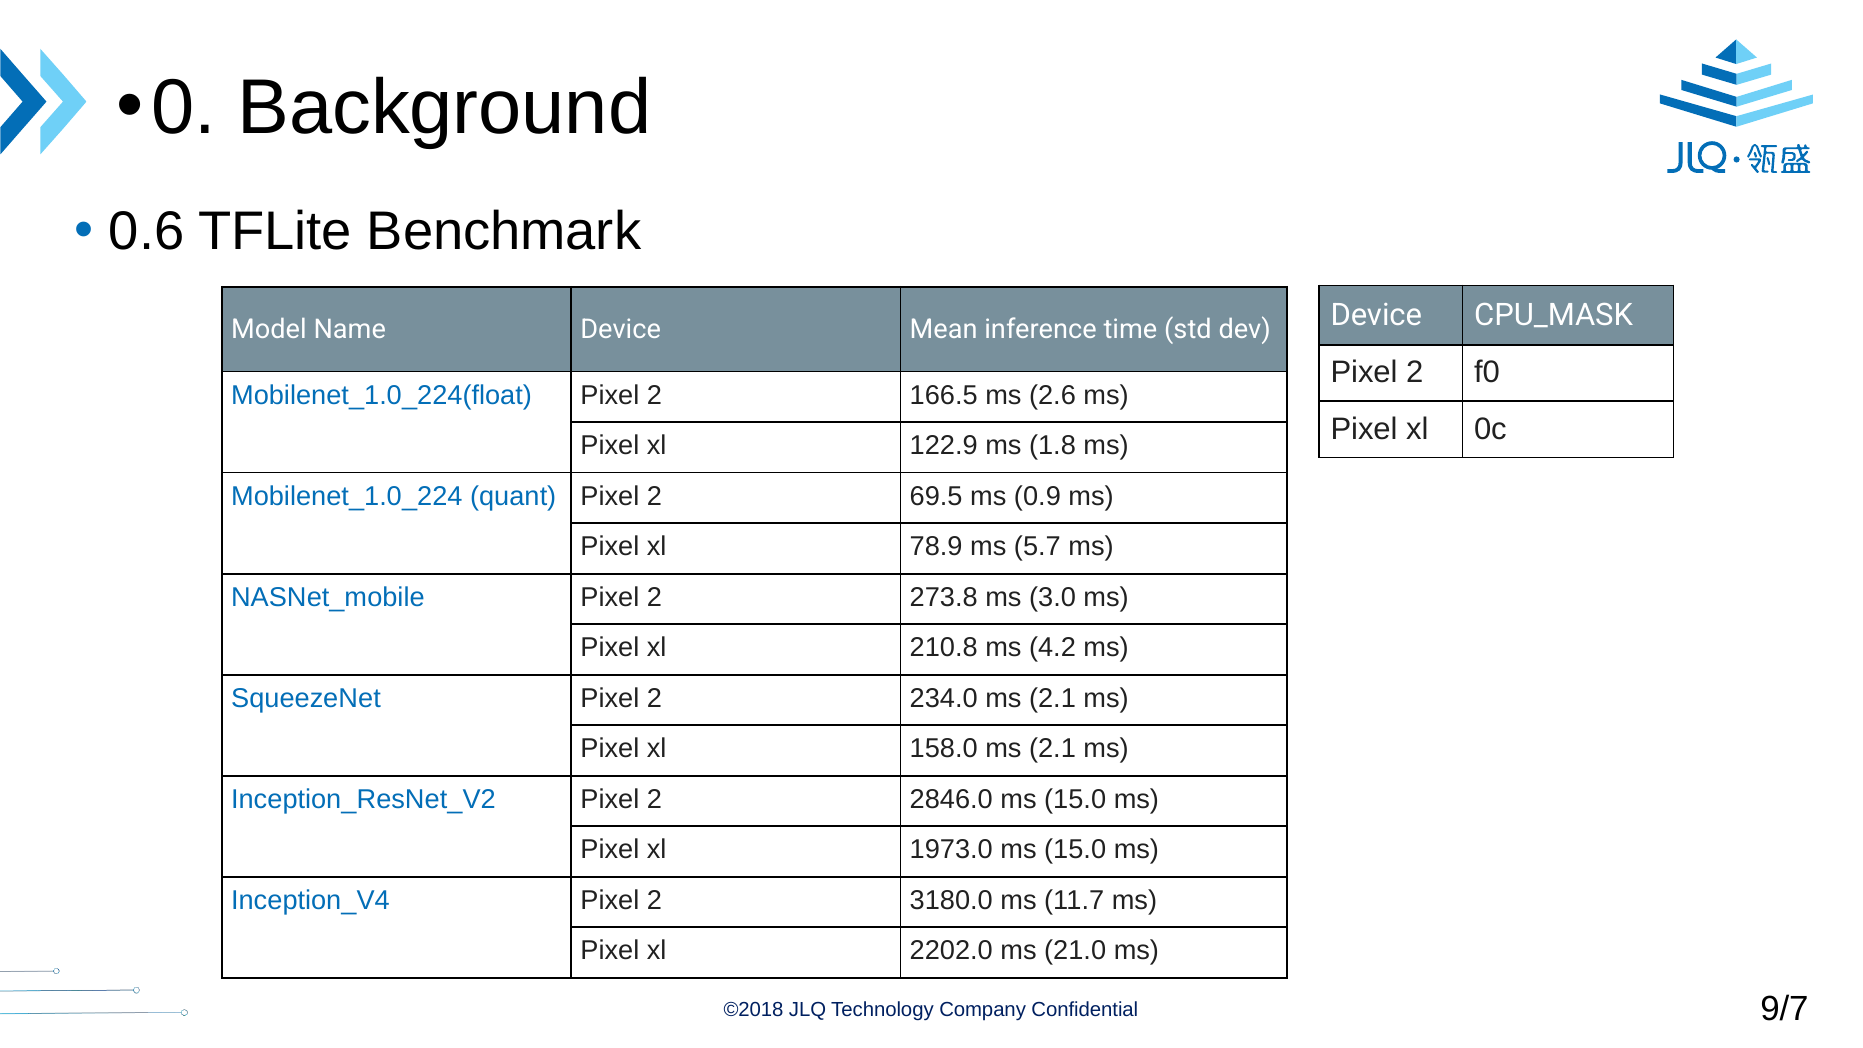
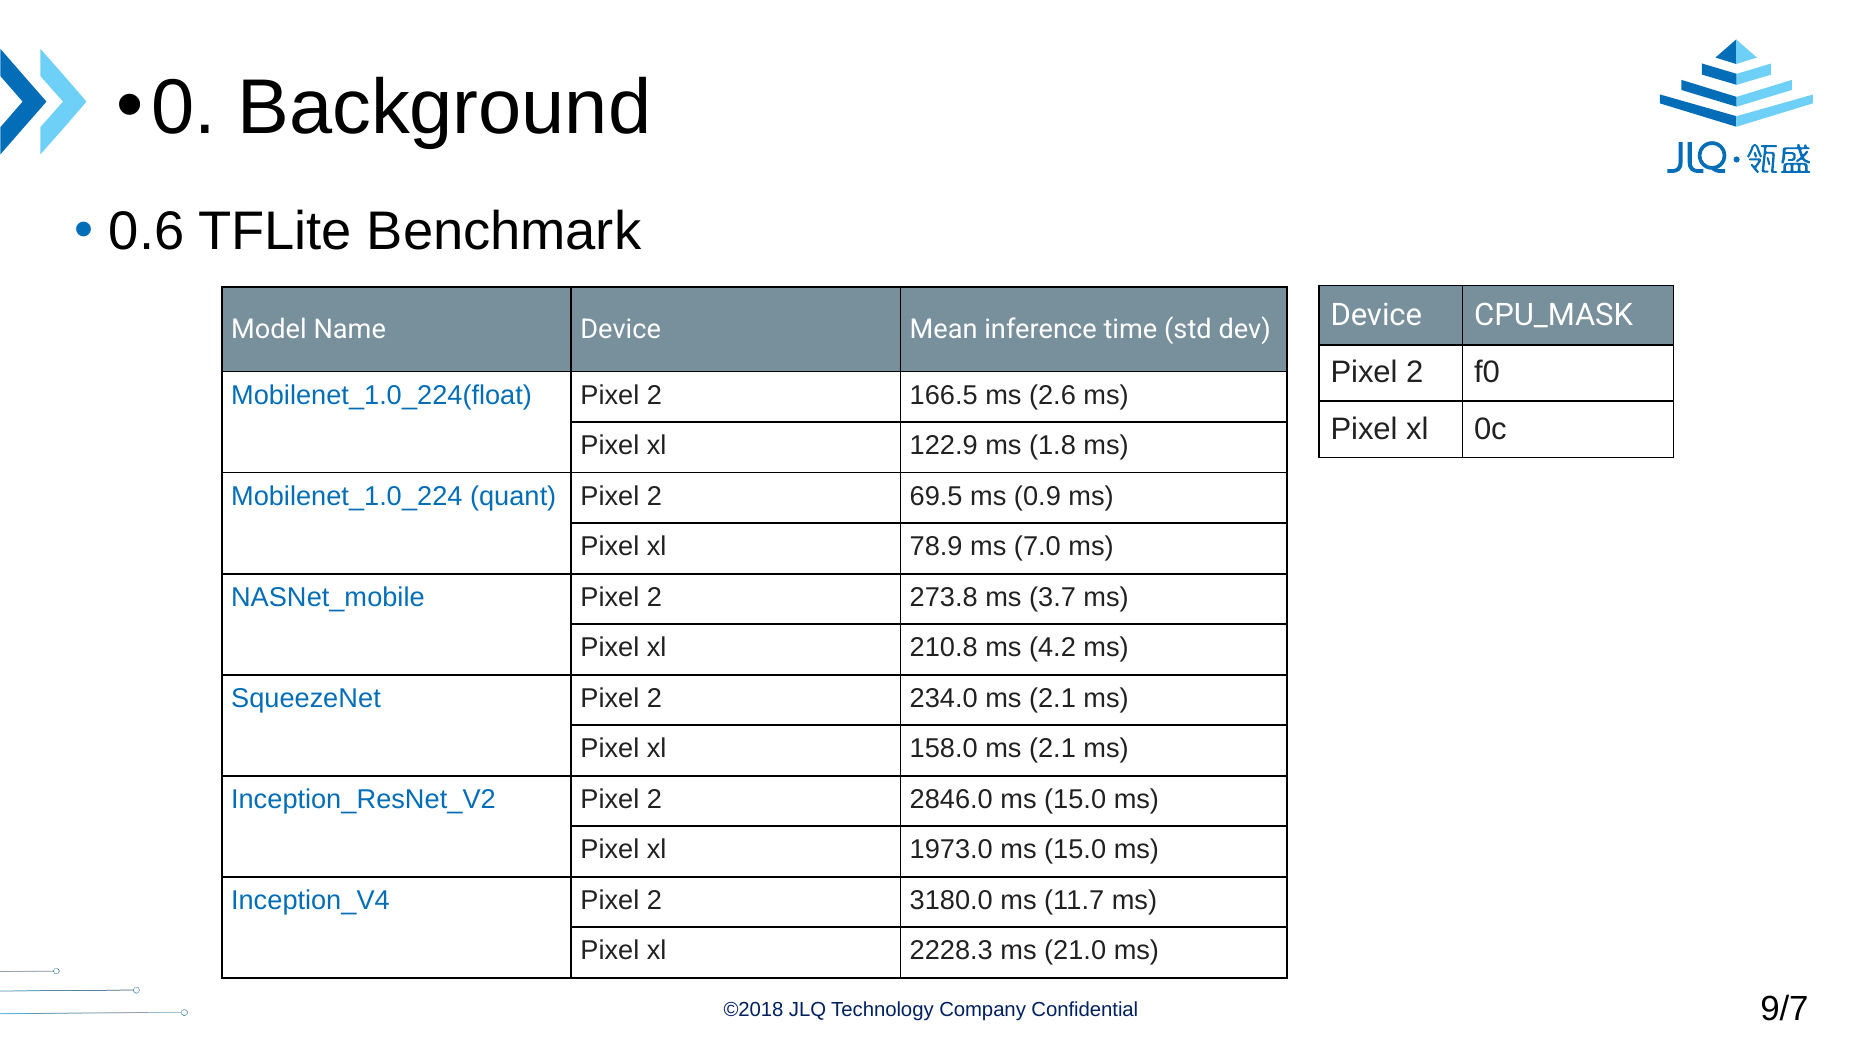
5.7: 5.7 -> 7.0
3.0: 3.0 -> 3.7
2202.0: 2202.0 -> 2228.3
